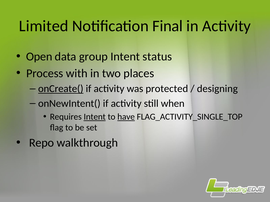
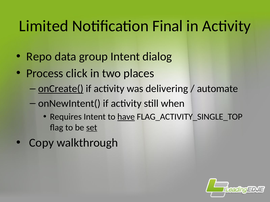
Open: Open -> Repo
status: status -> dialog
with: with -> click
protected: protected -> delivering
designing: designing -> automate
Intent at (95, 117) underline: present -> none
set underline: none -> present
Repo: Repo -> Copy
